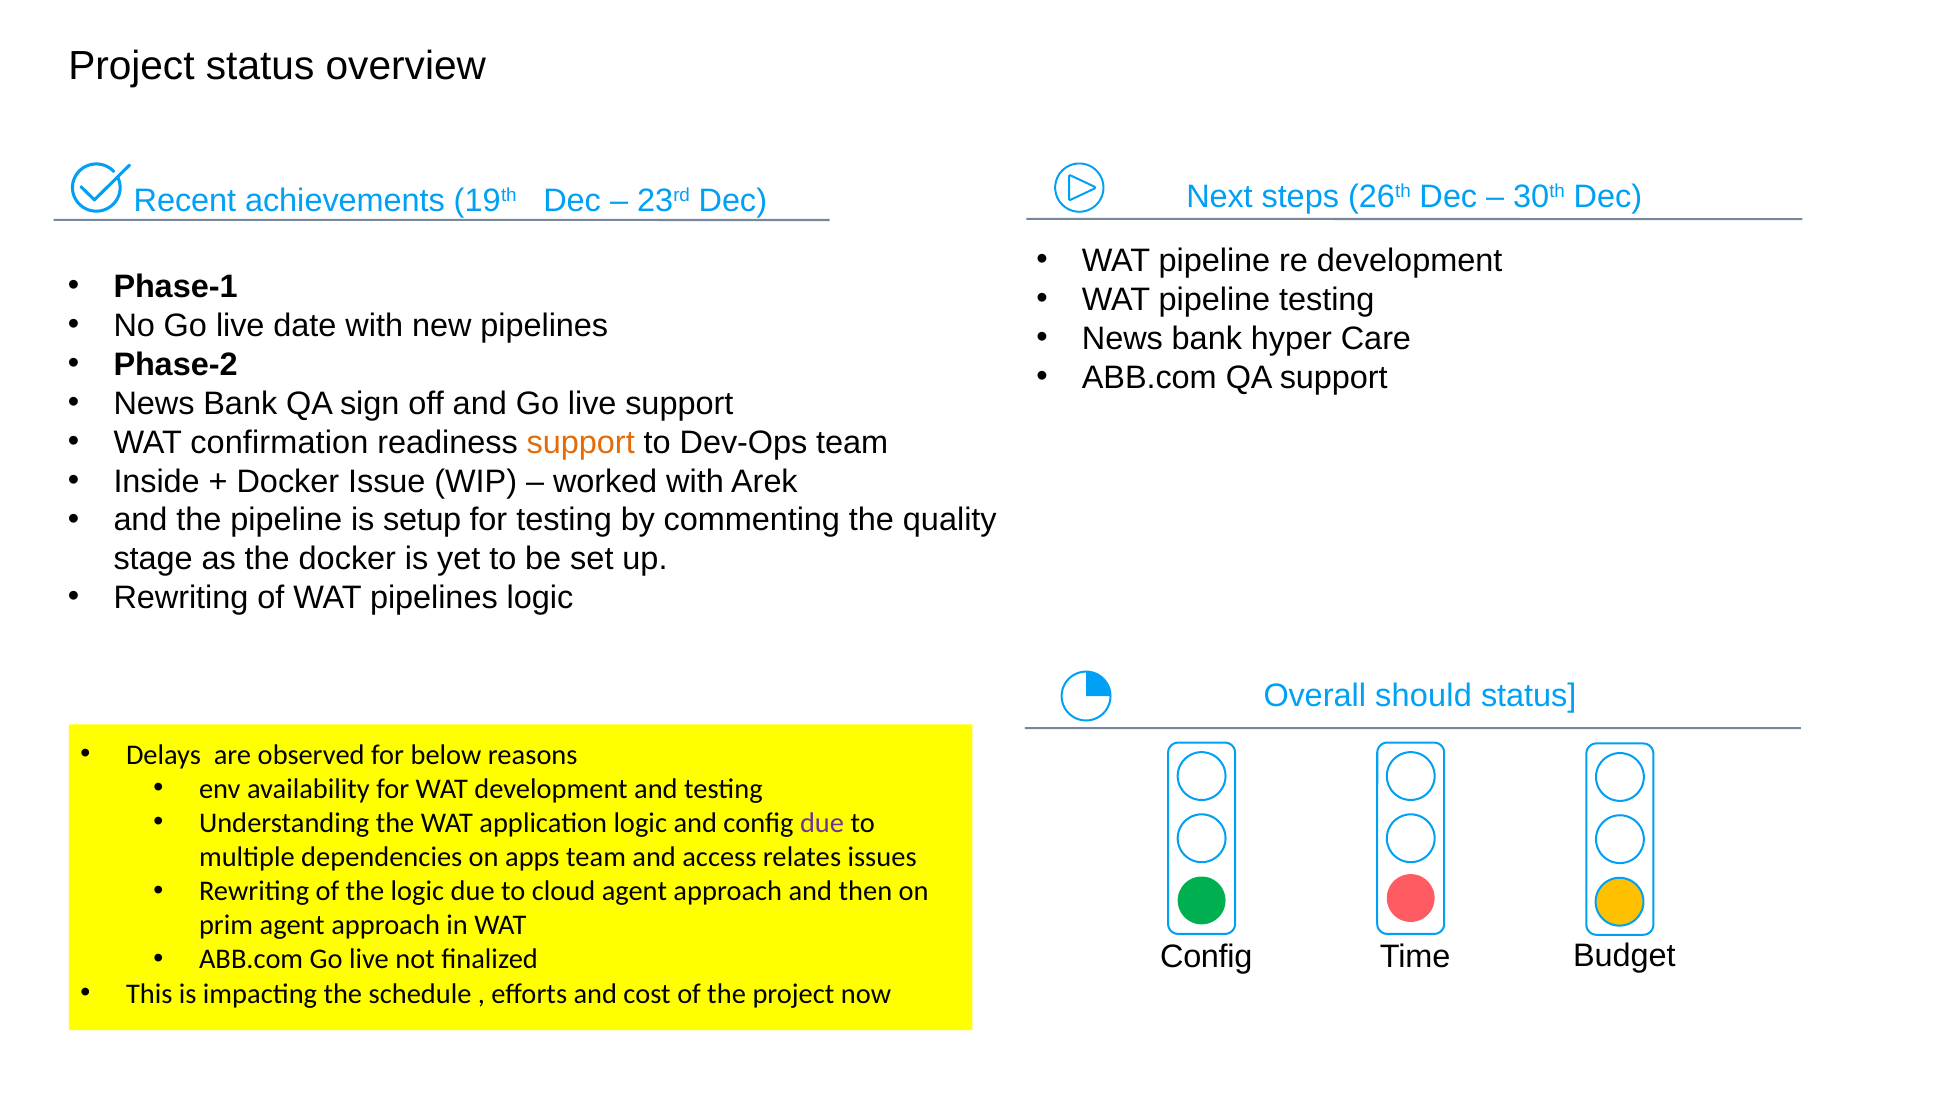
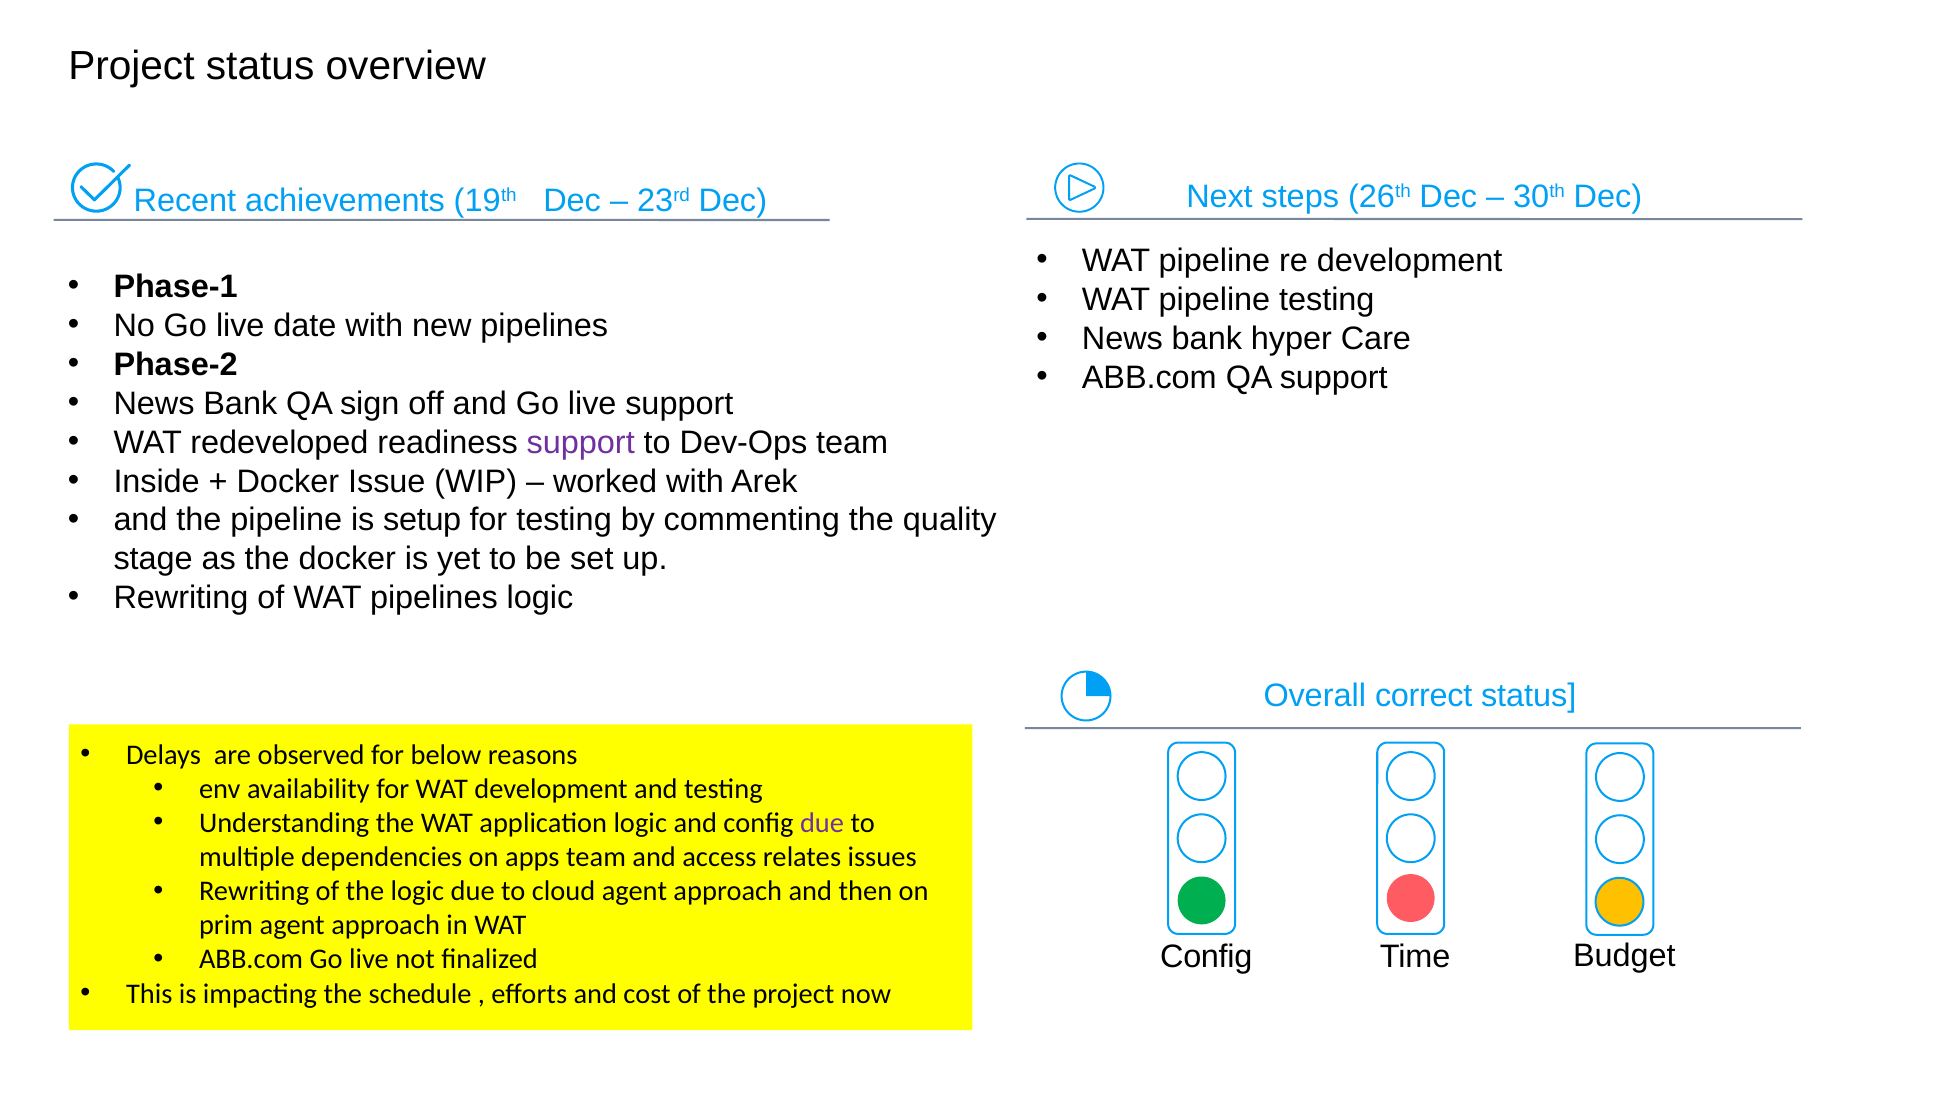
confirmation: confirmation -> redeveloped
support at (581, 442) colour: orange -> purple
should: should -> correct
